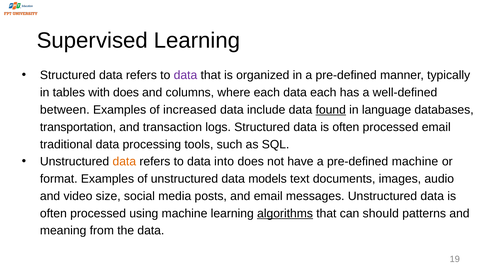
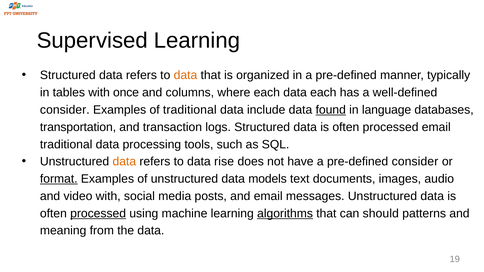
data at (185, 75) colour: purple -> orange
with does: does -> once
between at (65, 110): between -> consider
of increased: increased -> traditional
into: into -> rise
pre-defined machine: machine -> consider
format underline: none -> present
video size: size -> with
processed at (98, 214) underline: none -> present
